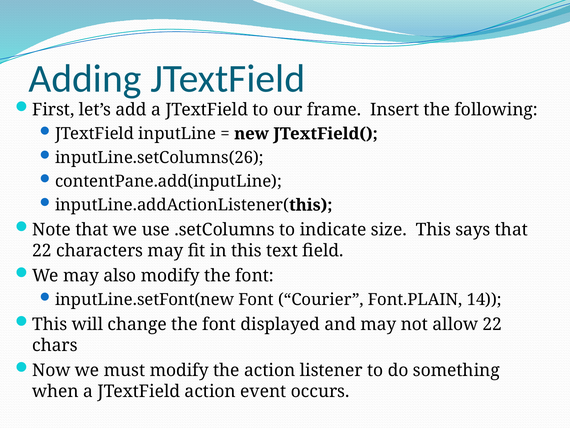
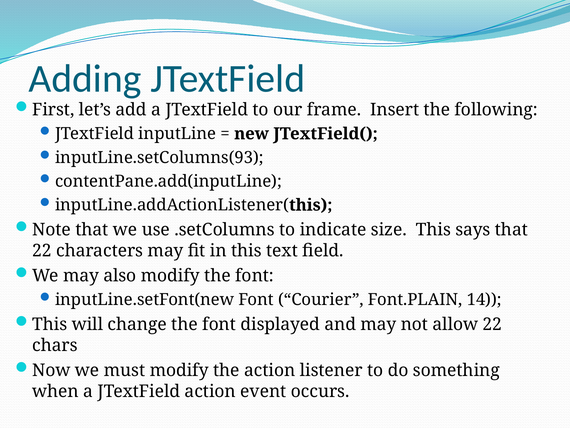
inputLine.setColumns(26: inputLine.setColumns(26 -> inputLine.setColumns(93
